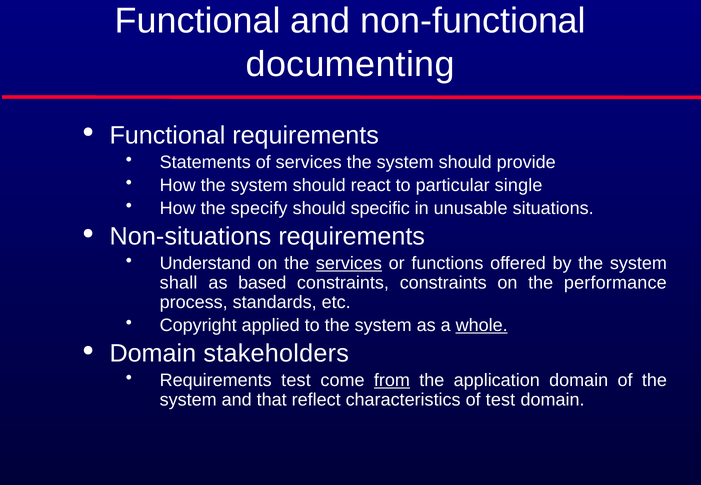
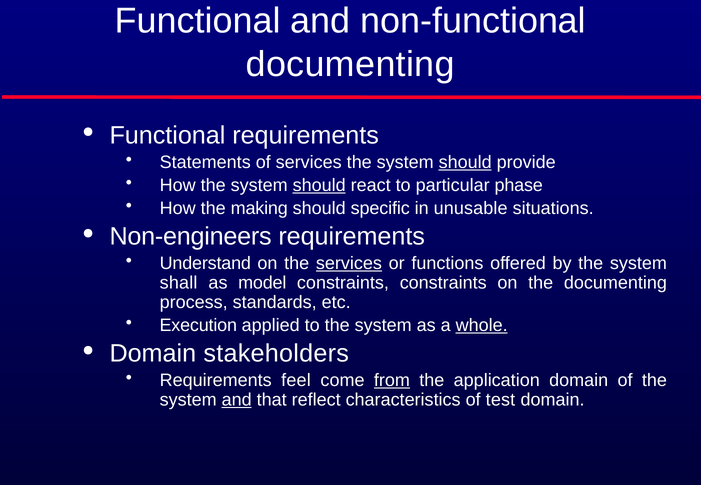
should at (465, 162) underline: none -> present
should at (319, 185) underline: none -> present
single: single -> phase
specify: specify -> making
Non-situations: Non-situations -> Non-engineers
based: based -> model
the performance: performance -> documenting
Copyright: Copyright -> Execution
Requirements test: test -> feel
and at (237, 400) underline: none -> present
